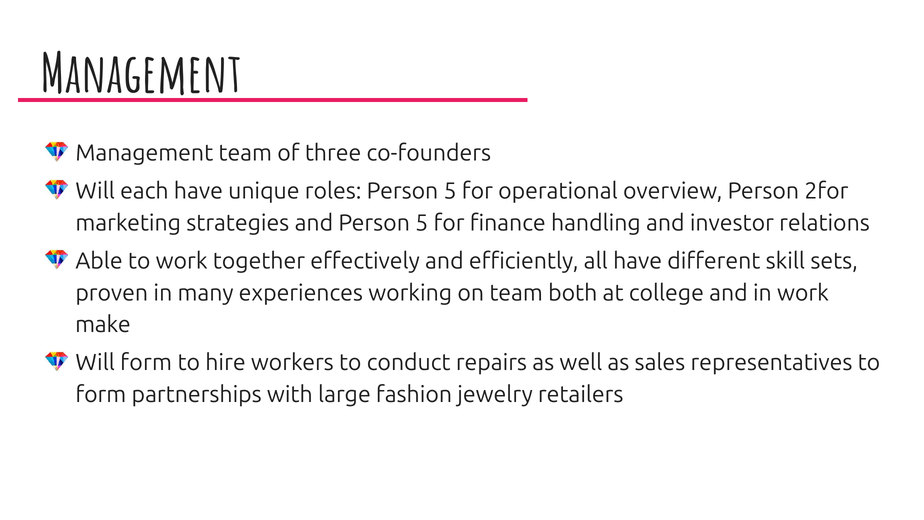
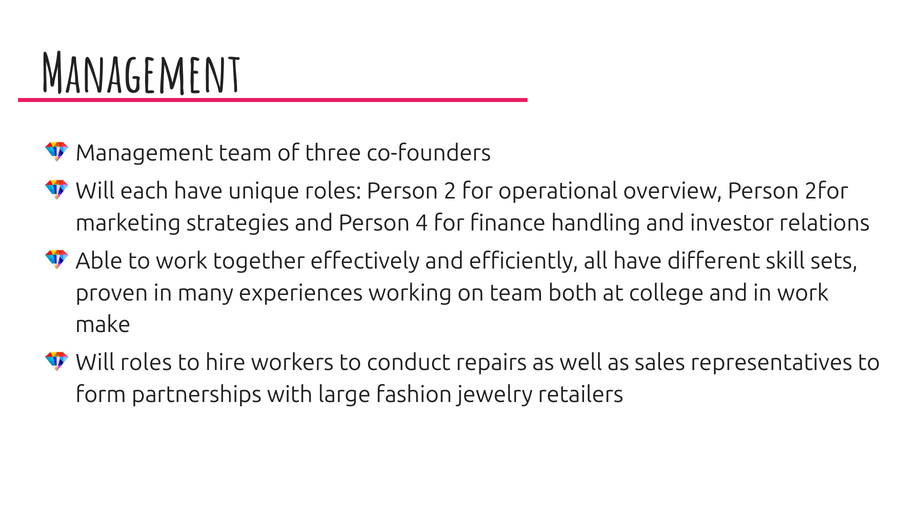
roles Person 5: 5 -> 2
and Person 5: 5 -> 4
Will form: form -> roles
